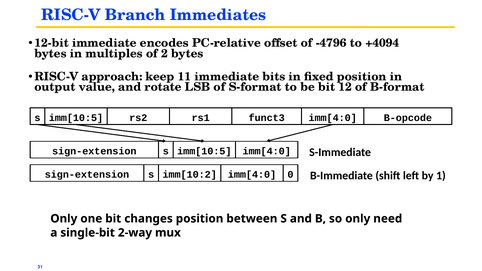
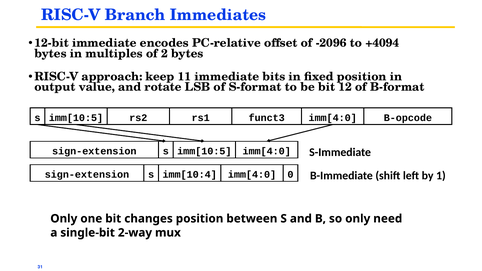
-4796: -4796 -> -2096
imm[10:2: imm[10:2 -> imm[10:4
